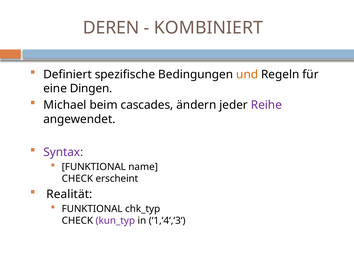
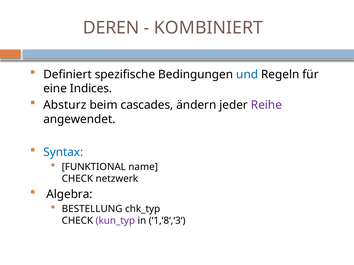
und colour: orange -> blue
Dingen: Dingen -> Indices
Michael: Michael -> Absturz
Syntax colour: purple -> blue
erscheint: erscheint -> netzwerk
Realität: Realität -> Algebra
FUNKTIONAL at (92, 209): FUNKTIONAL -> BESTELLUNG
1,‘4‘,‘3‘: 1,‘4‘,‘3‘ -> 1,‘8‘,‘3‘
